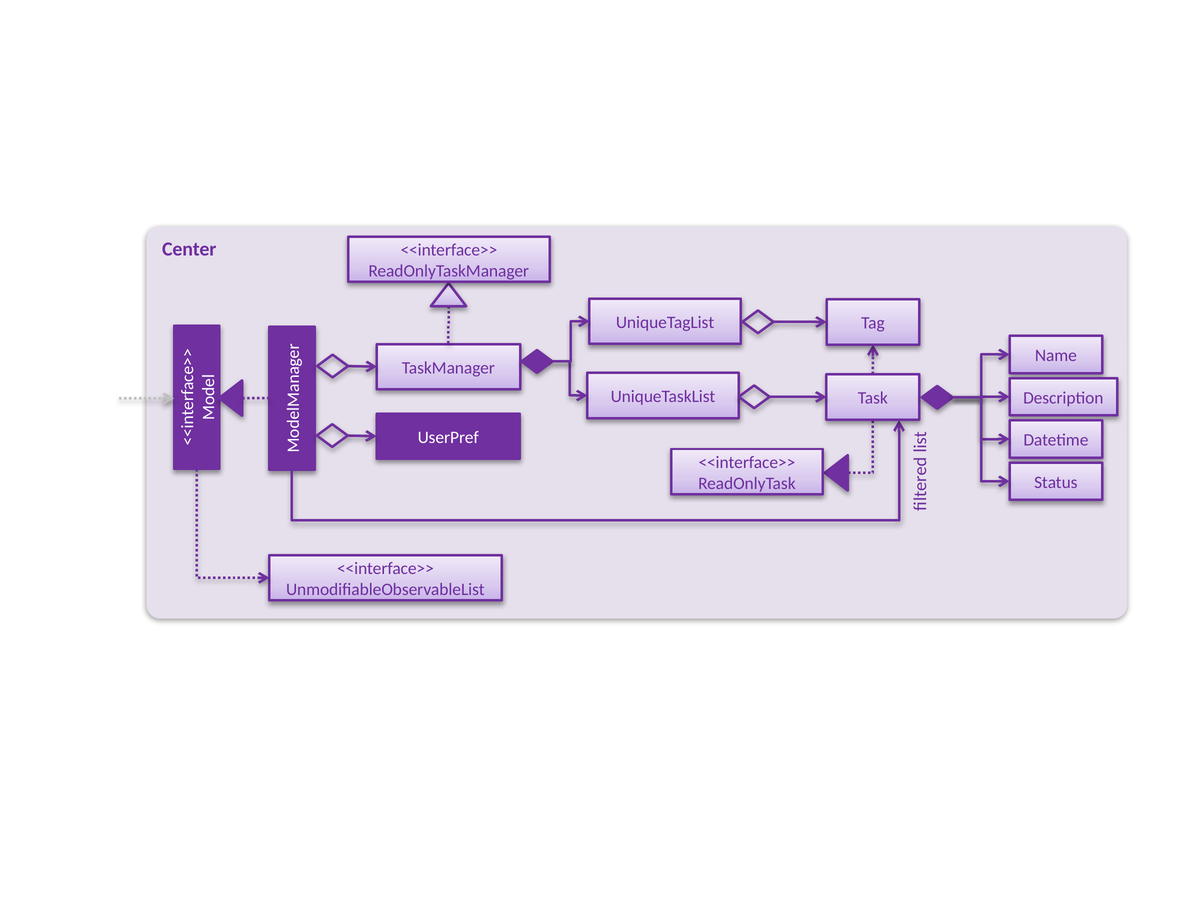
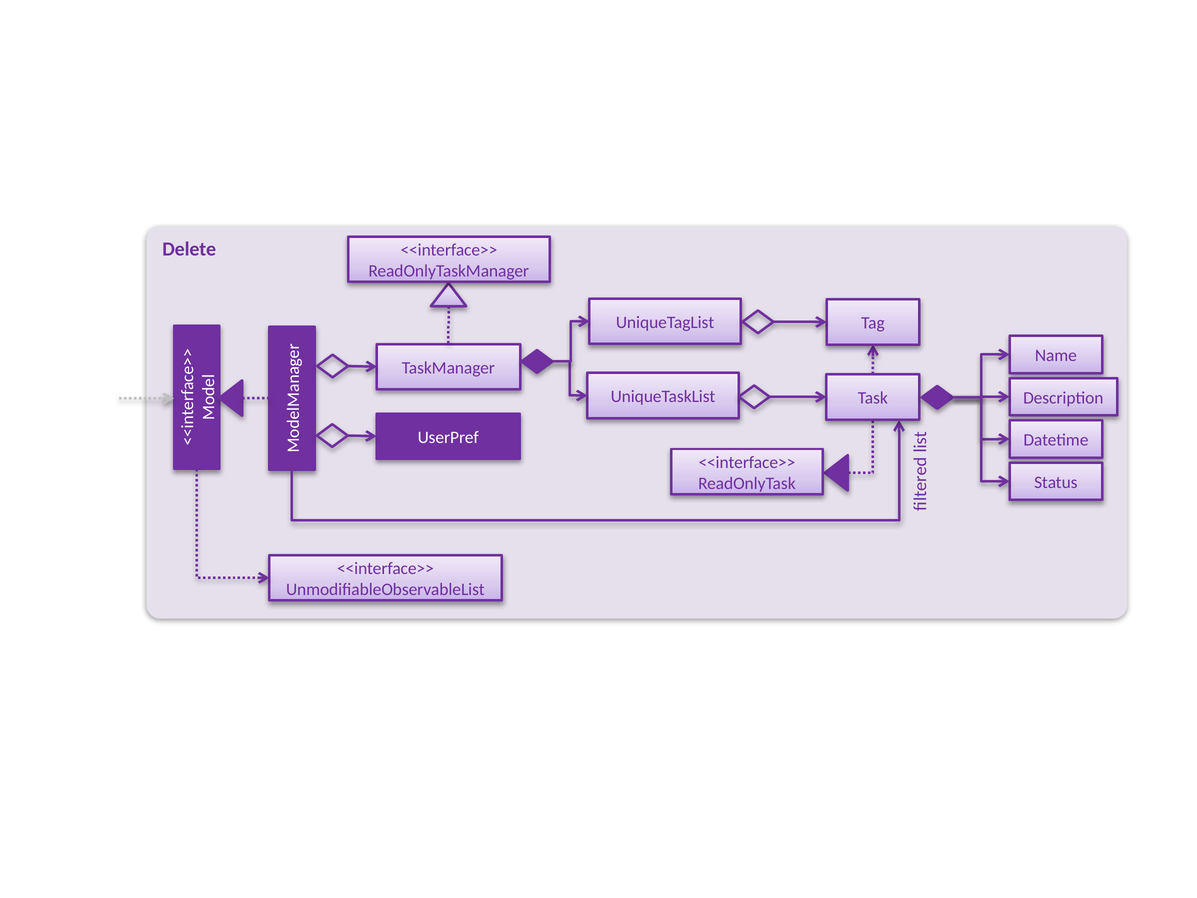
Center: Center -> Delete
